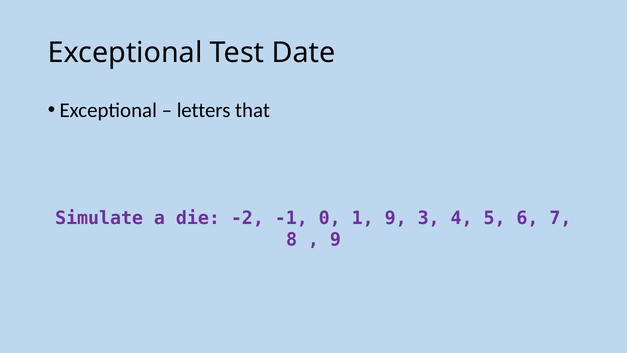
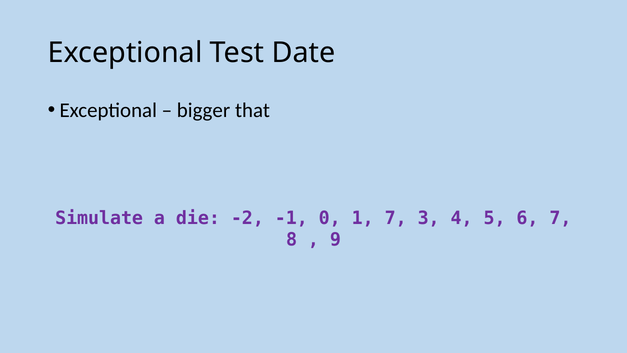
letters: letters -> bigger
1 9: 9 -> 7
